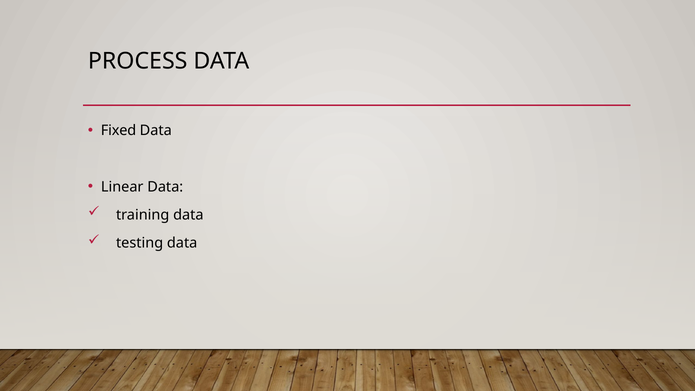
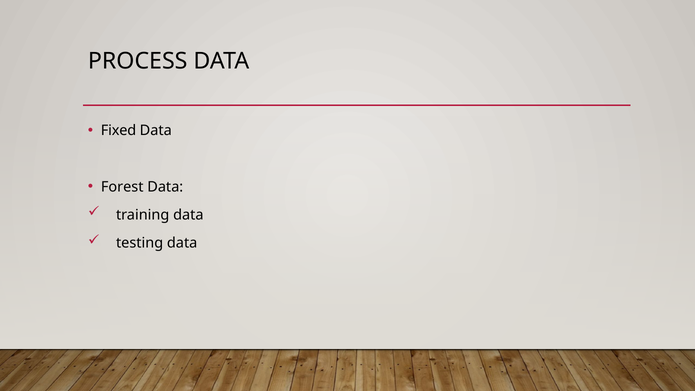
Linear: Linear -> Forest
